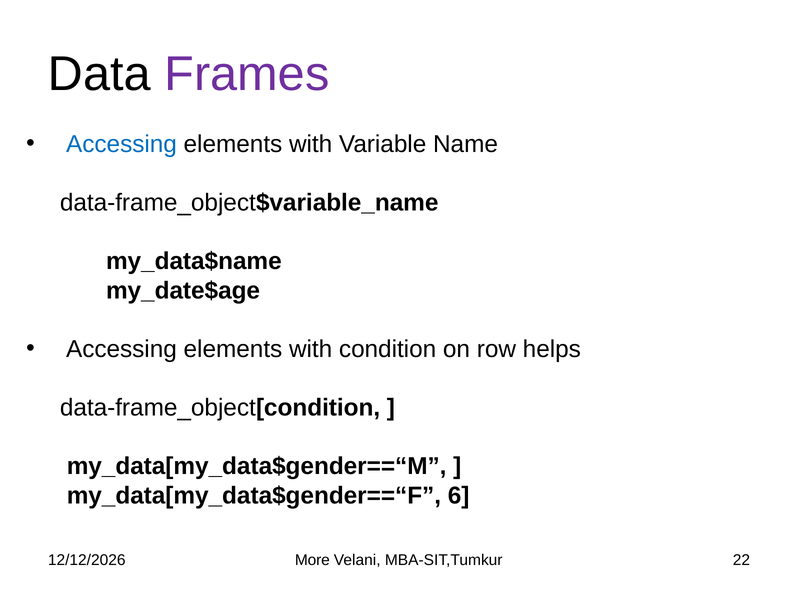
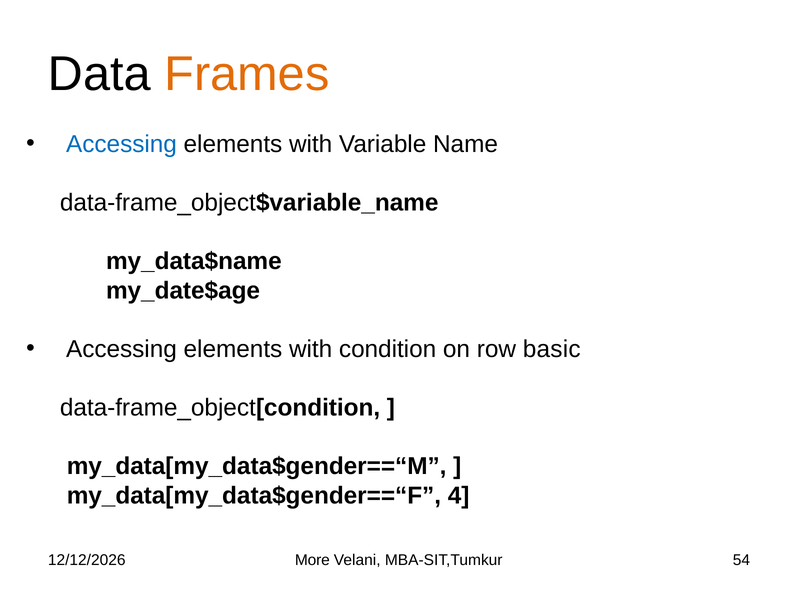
Frames colour: purple -> orange
helps: helps -> basic
6: 6 -> 4
22: 22 -> 54
